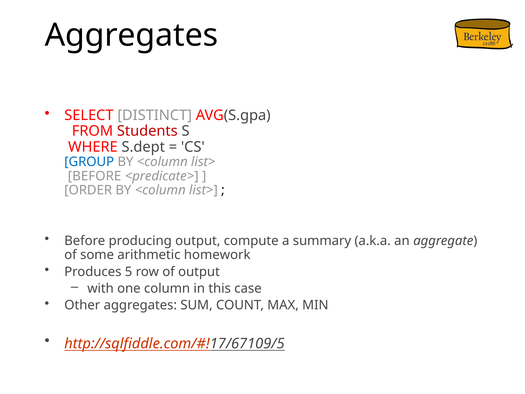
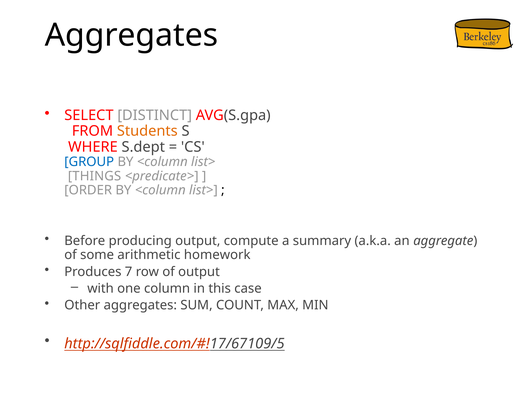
Students colour: red -> orange
BEFORE at (95, 176): BEFORE -> THINGS
5: 5 -> 7
